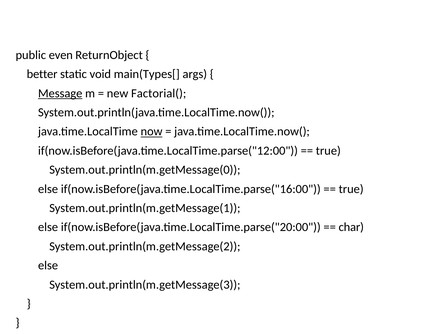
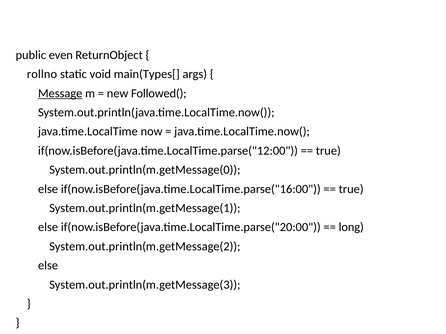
better: better -> rollno
Factorial(: Factorial( -> Followed(
now underline: present -> none
char: char -> long
